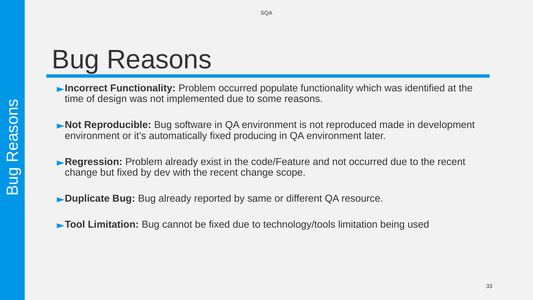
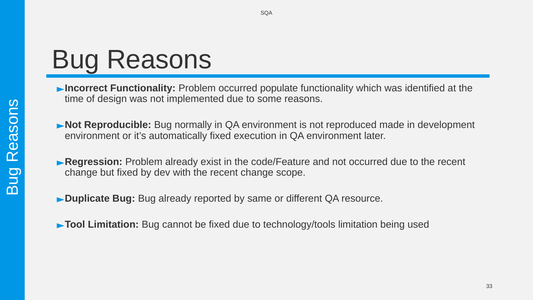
software: software -> normally
producing: producing -> execution
